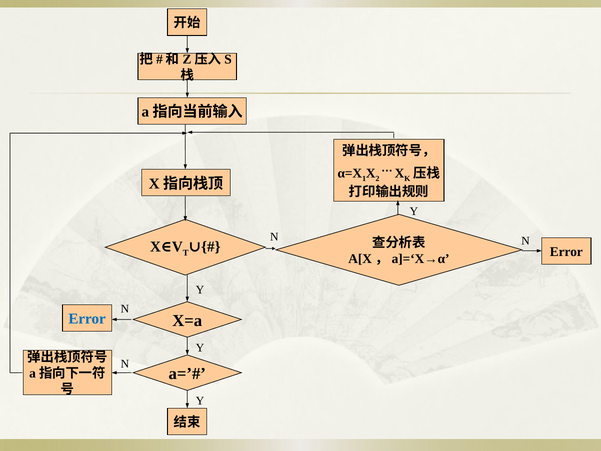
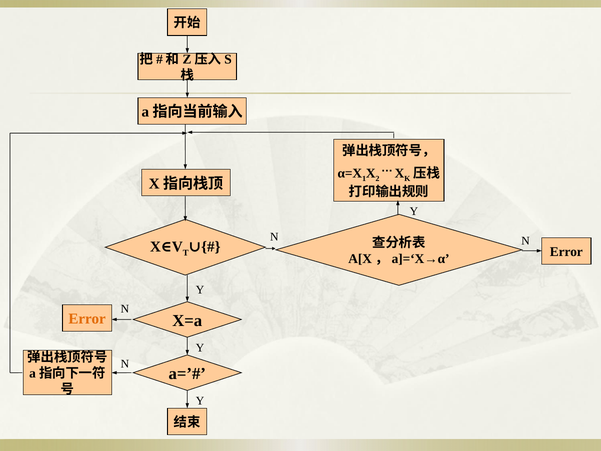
Error at (87, 319) colour: blue -> orange
